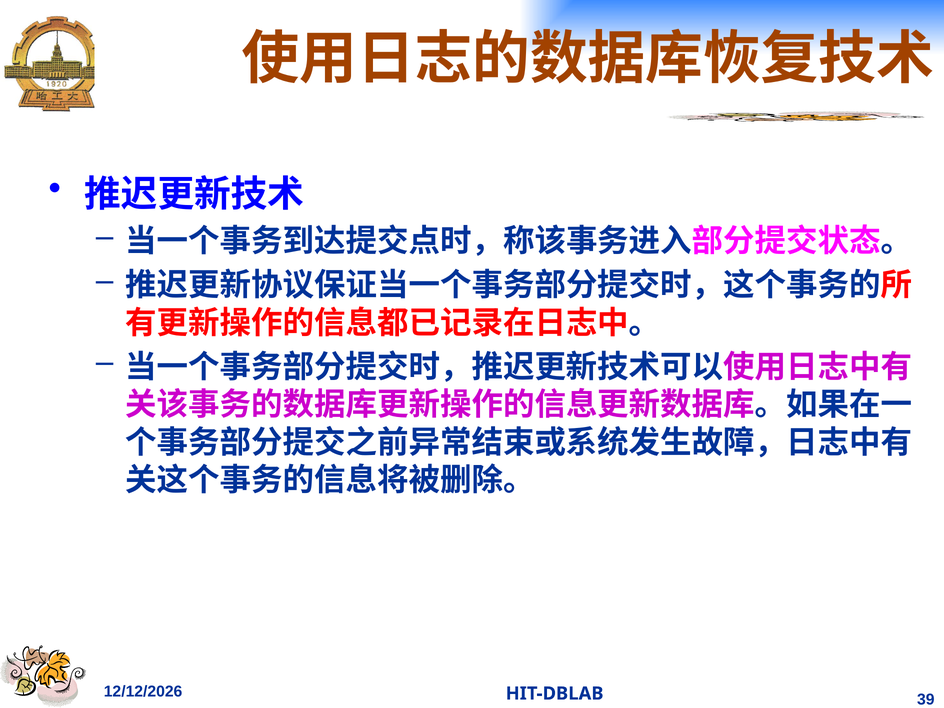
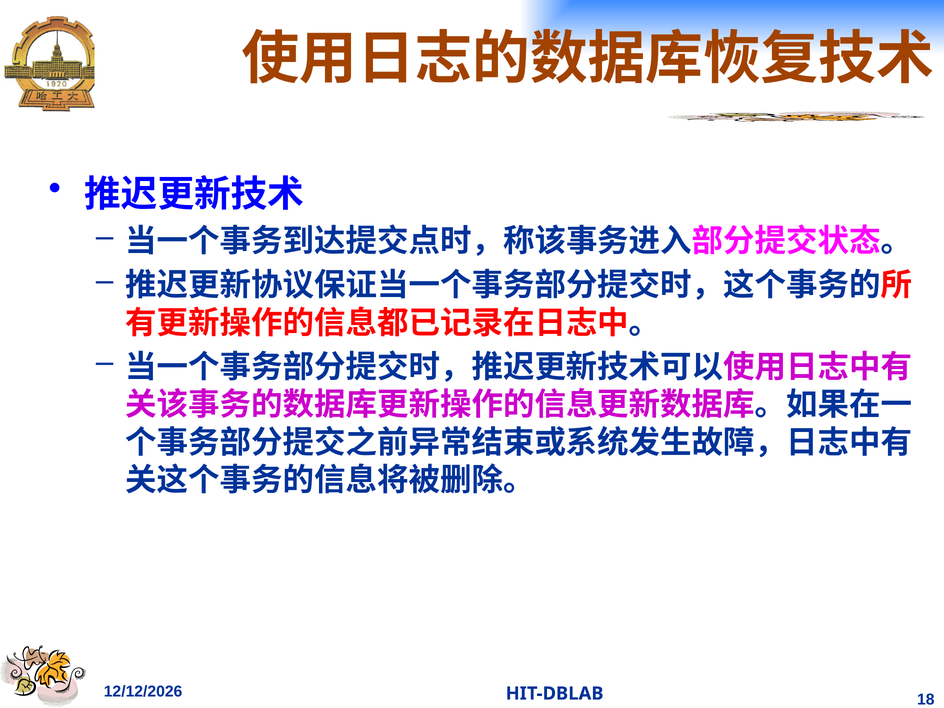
39: 39 -> 18
